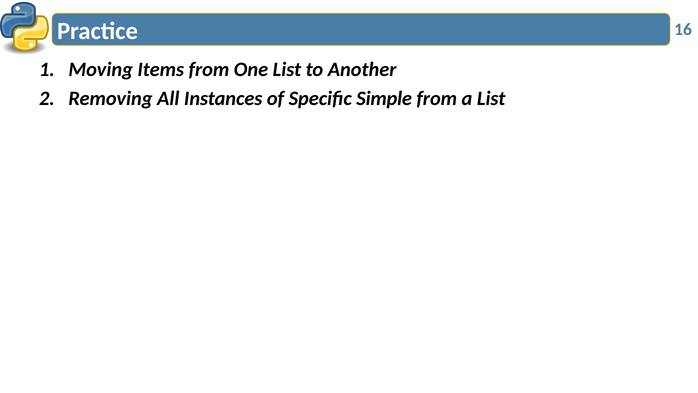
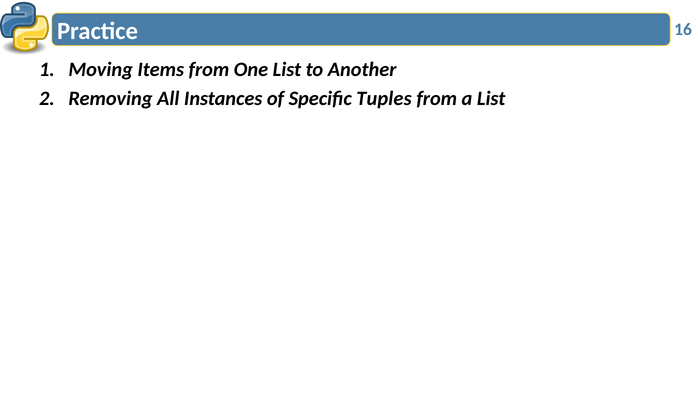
Simple: Simple -> Tuples
